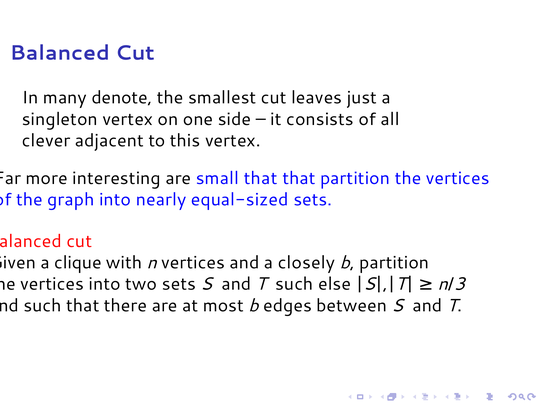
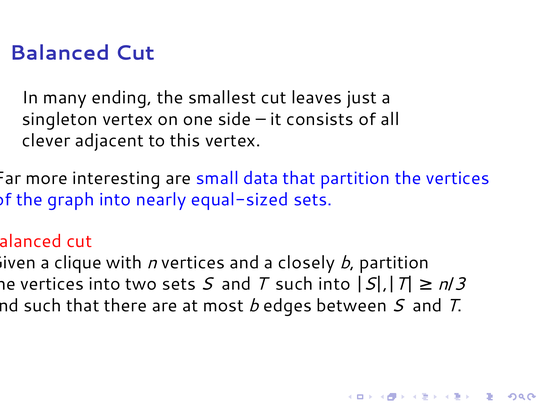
denote: denote -> ending
small that: that -> data
such else: else -> into
